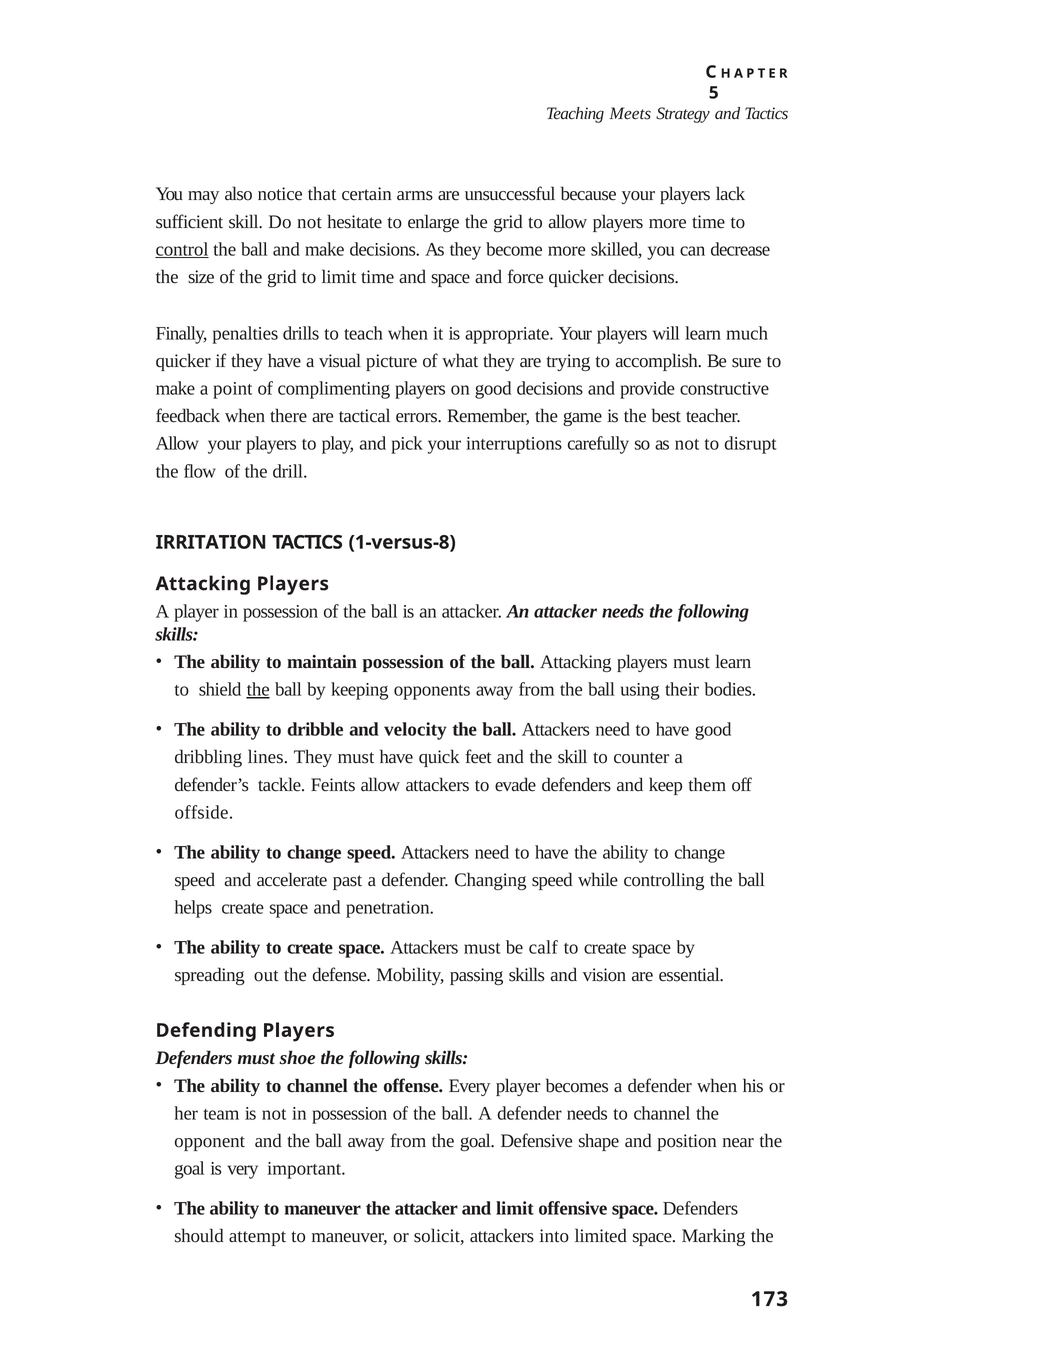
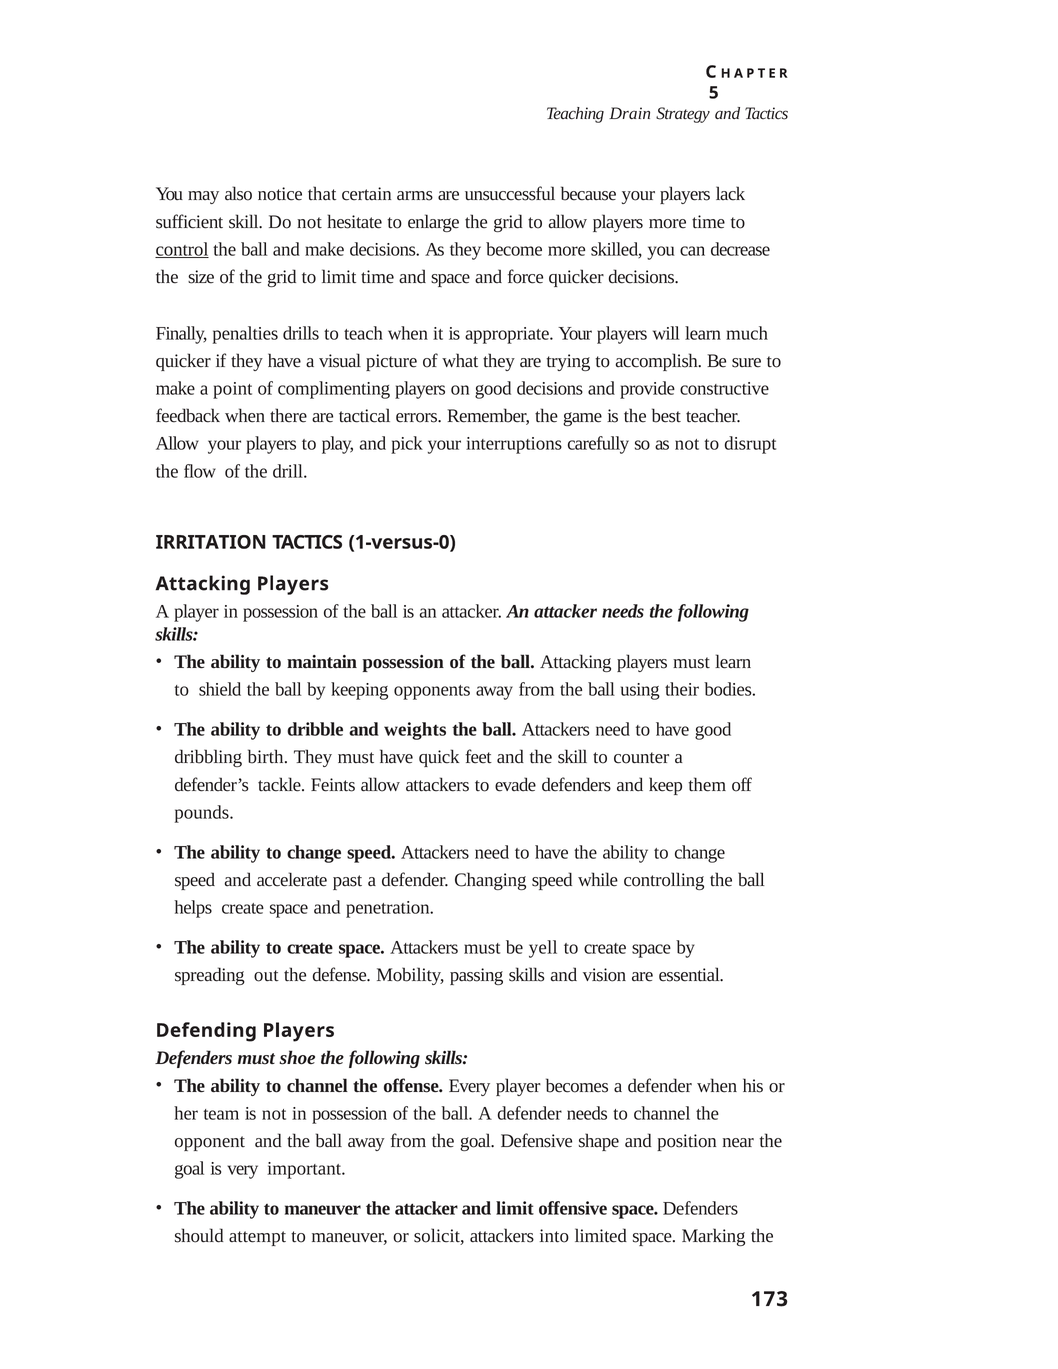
Meets: Meets -> Drain
1-versus-8: 1-versus-8 -> 1-versus-0
the at (258, 690) underline: present -> none
velocity: velocity -> weights
lines: lines -> birth
offside: offside -> pounds
calf: calf -> yell
